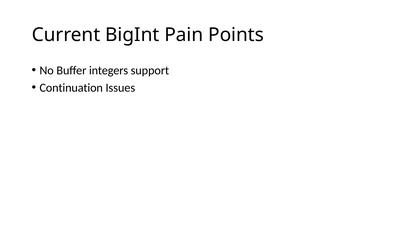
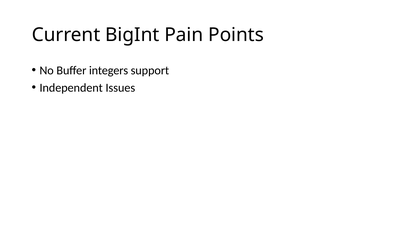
Continuation: Continuation -> Independent
